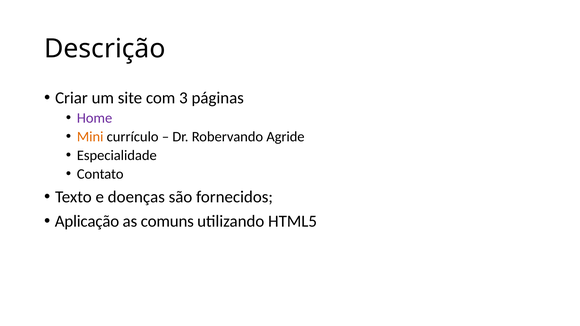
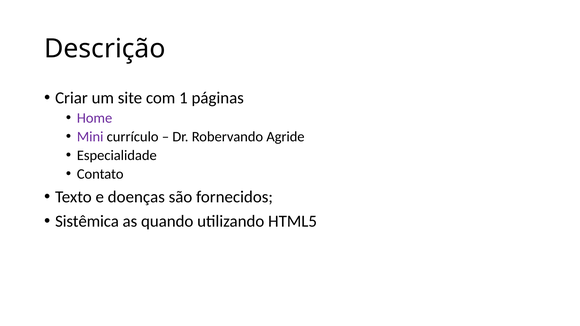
3: 3 -> 1
Mini colour: orange -> purple
Aplicação: Aplicação -> Sistêmica
comuns: comuns -> quando
